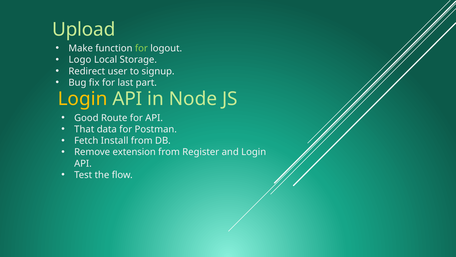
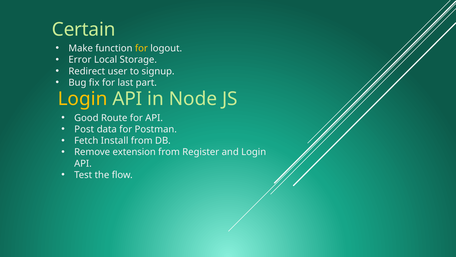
Upload: Upload -> Certain
for at (141, 48) colour: light green -> yellow
Logo: Logo -> Error
That: That -> Post
